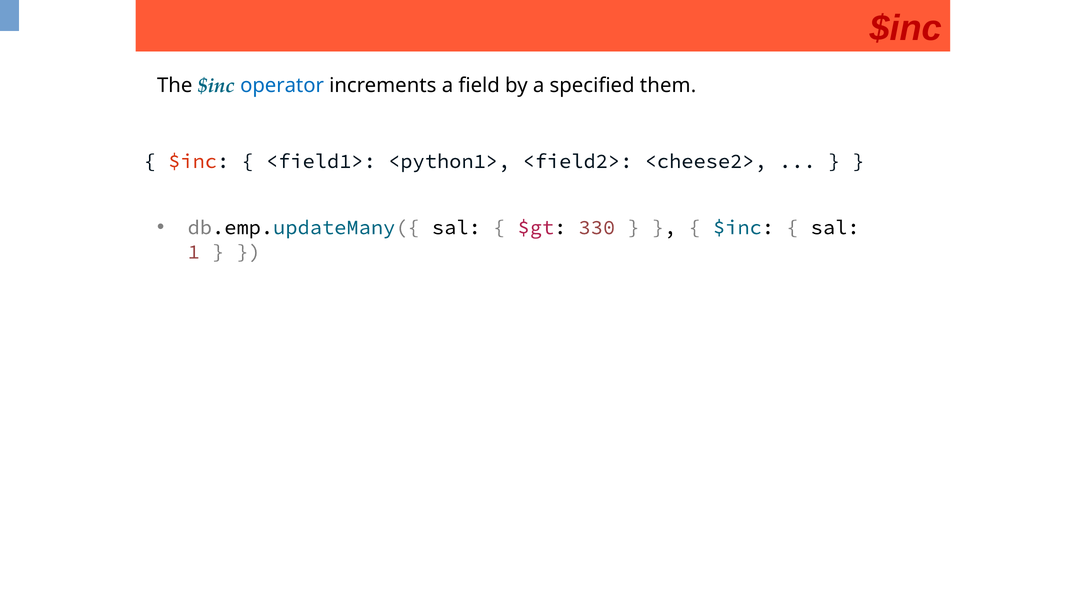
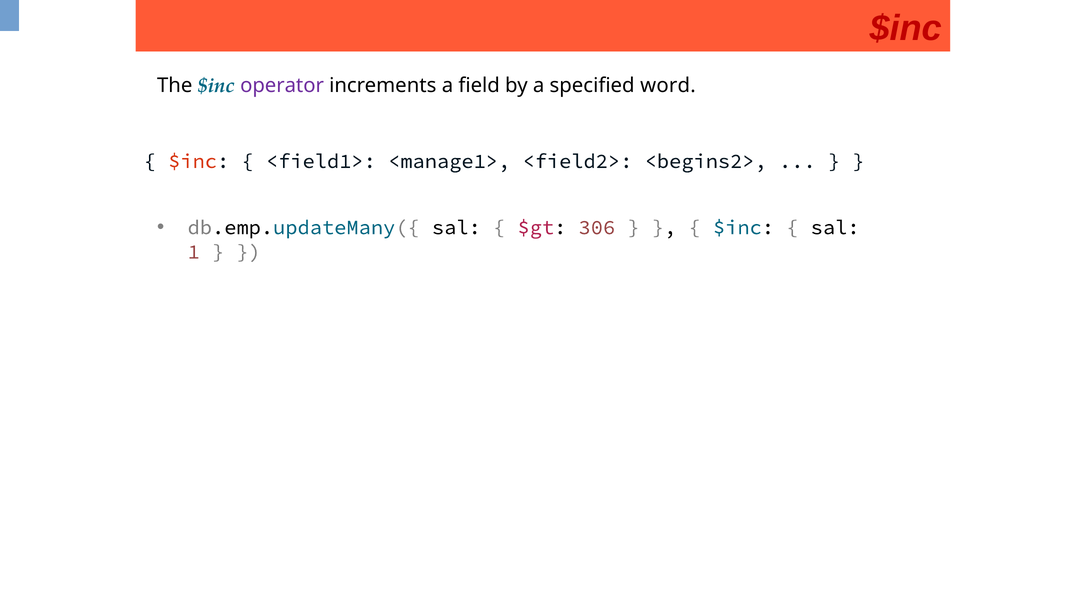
operator colour: blue -> purple
them: them -> word
<python1>: <python1> -> <manage1>
<cheese2>: <cheese2> -> <begins2>
330: 330 -> 306
